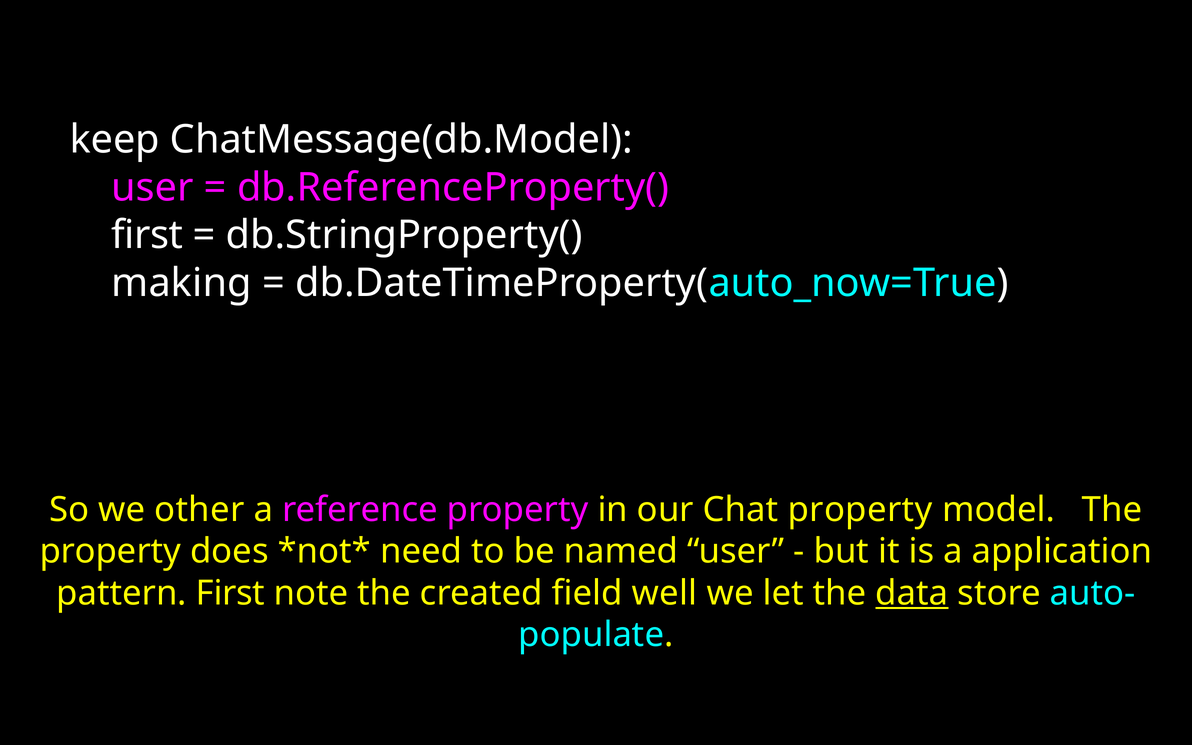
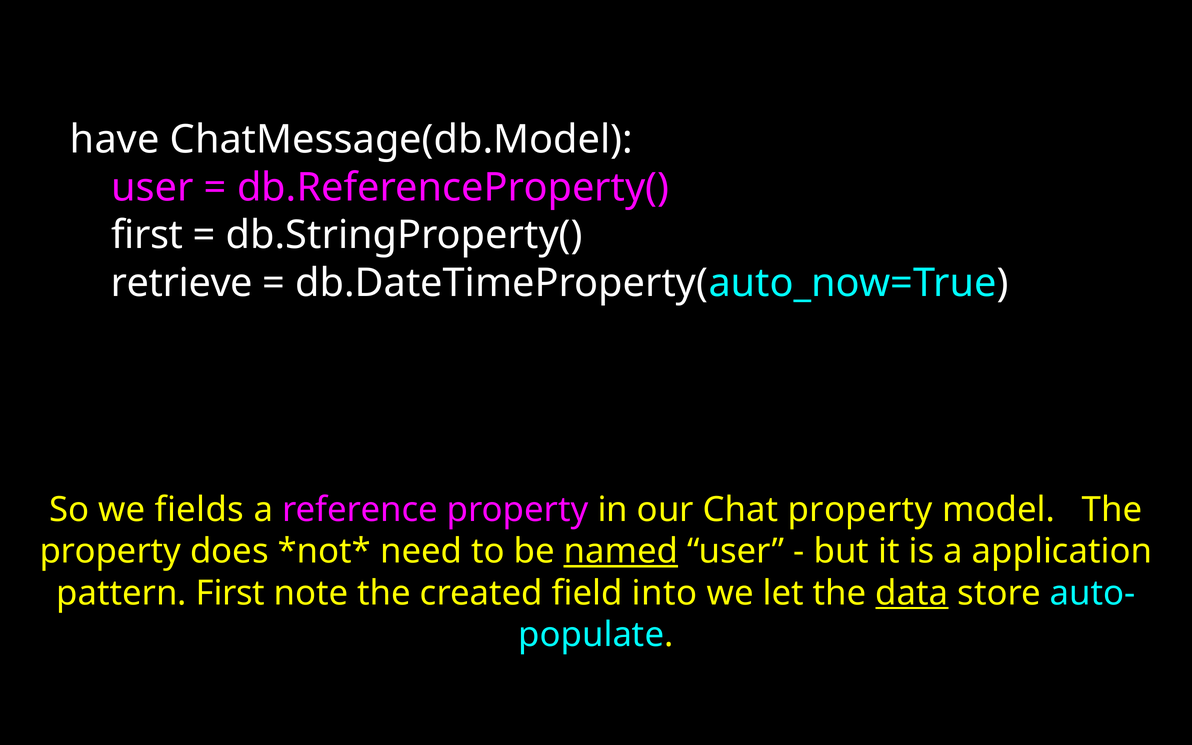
keep: keep -> have
making: making -> retrieve
other: other -> fields
named underline: none -> present
well: well -> into
